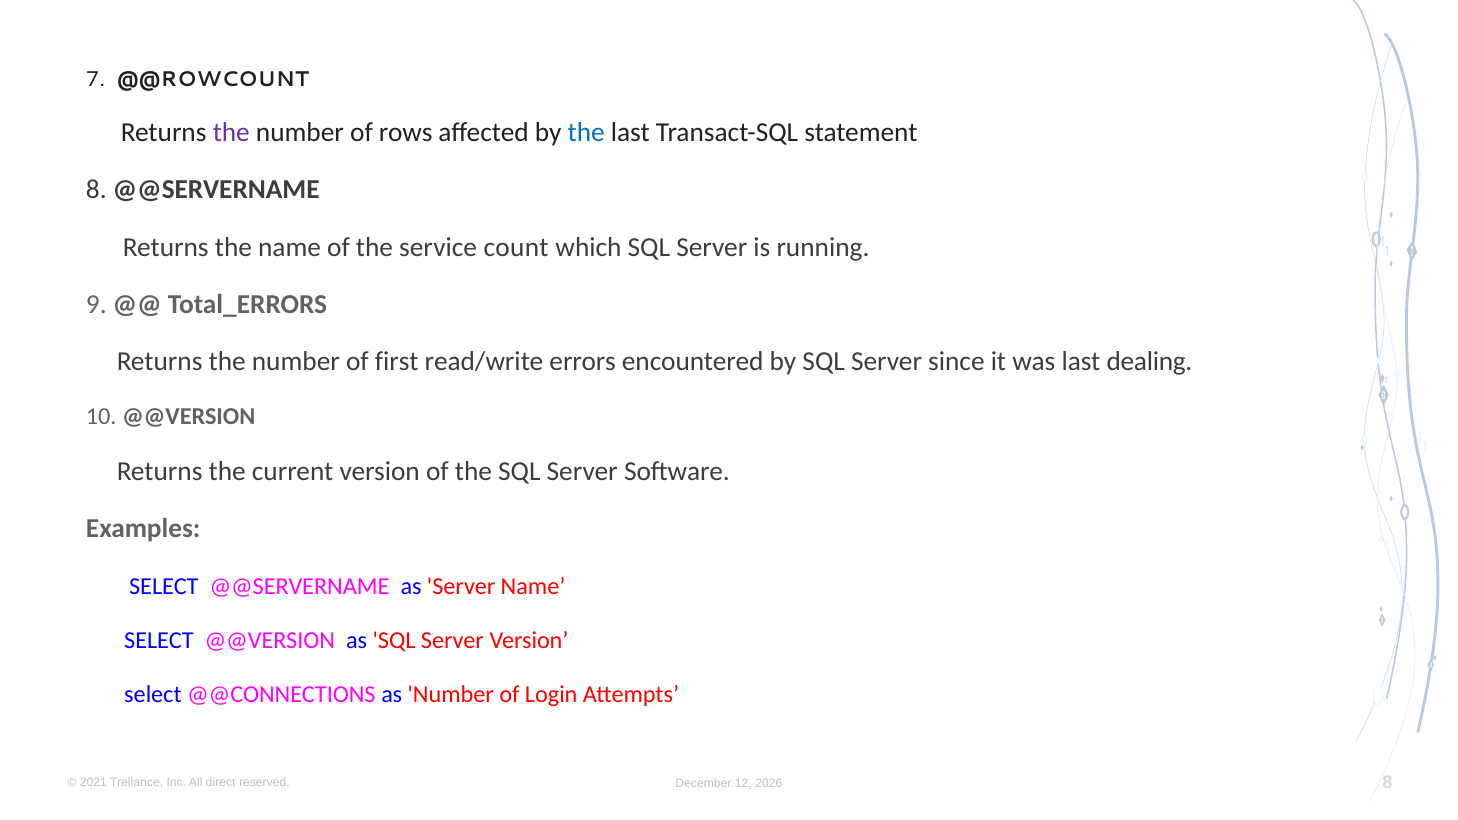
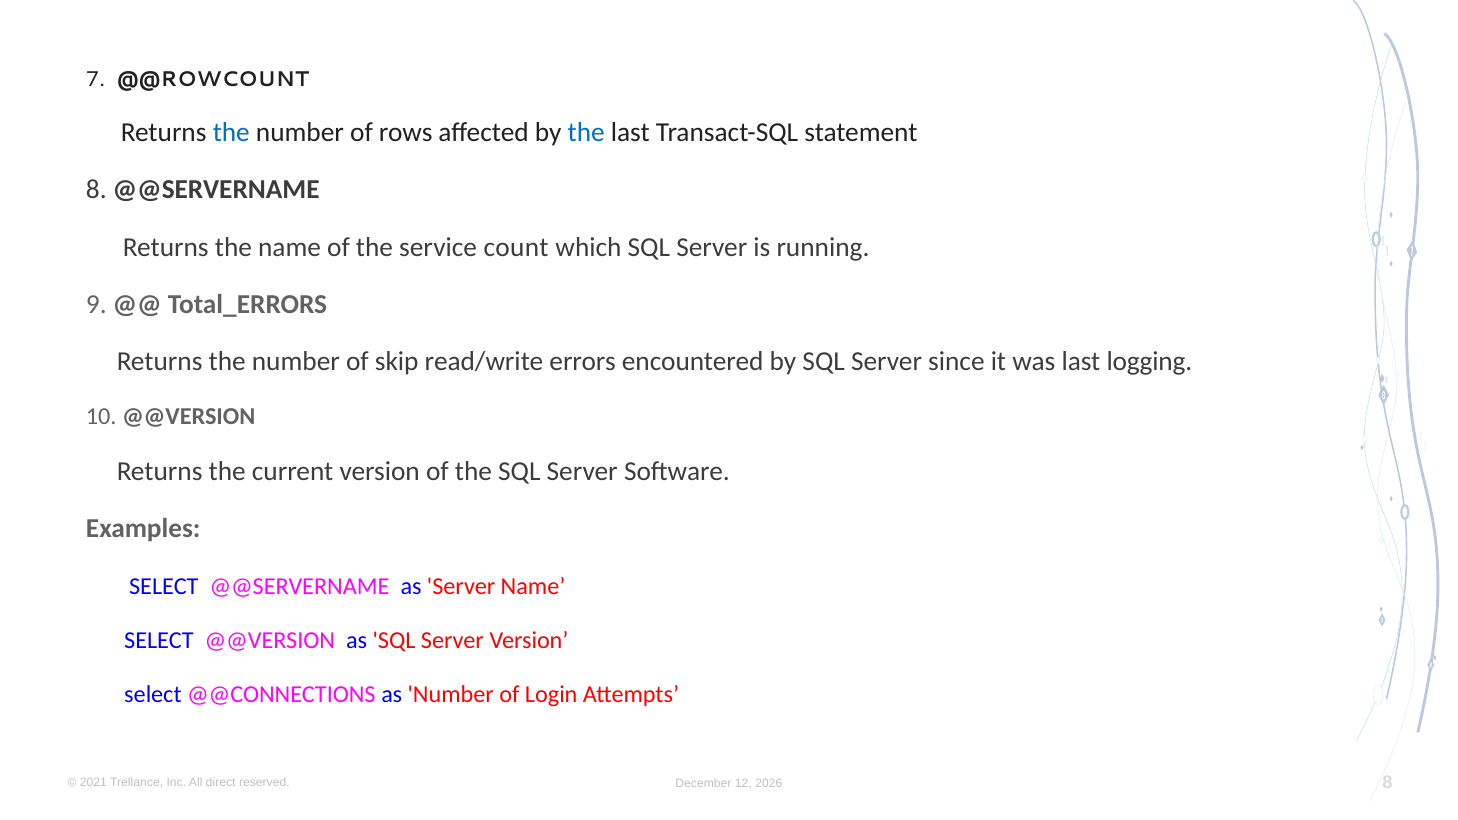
the at (231, 133) colour: purple -> blue
first: first -> skip
dealing: dealing -> logging
